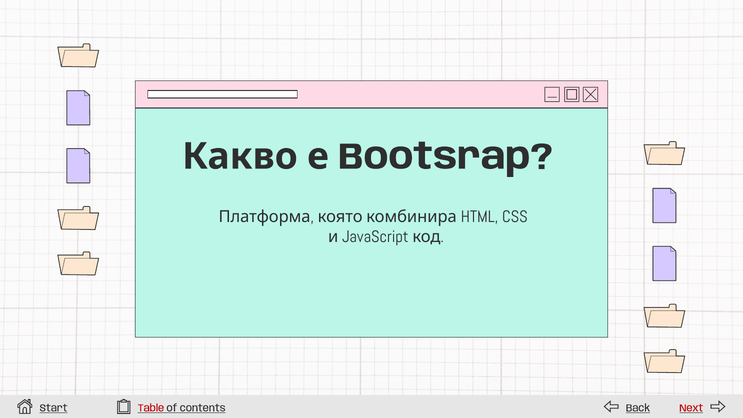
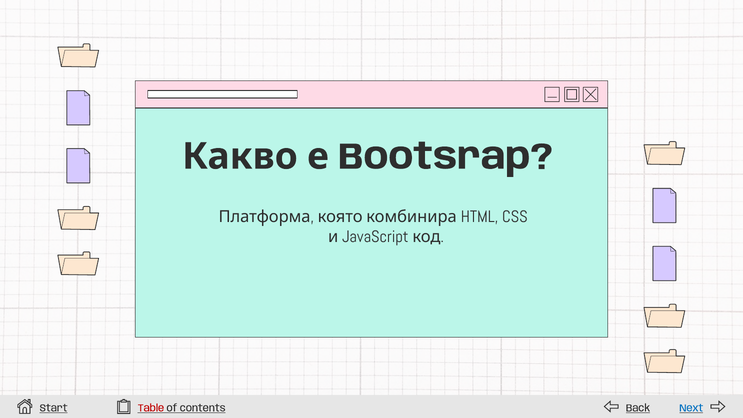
Next colour: red -> blue
